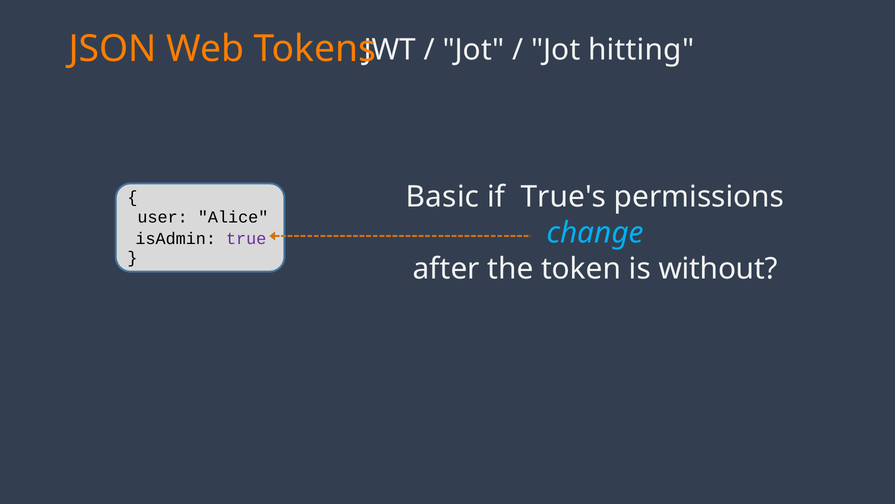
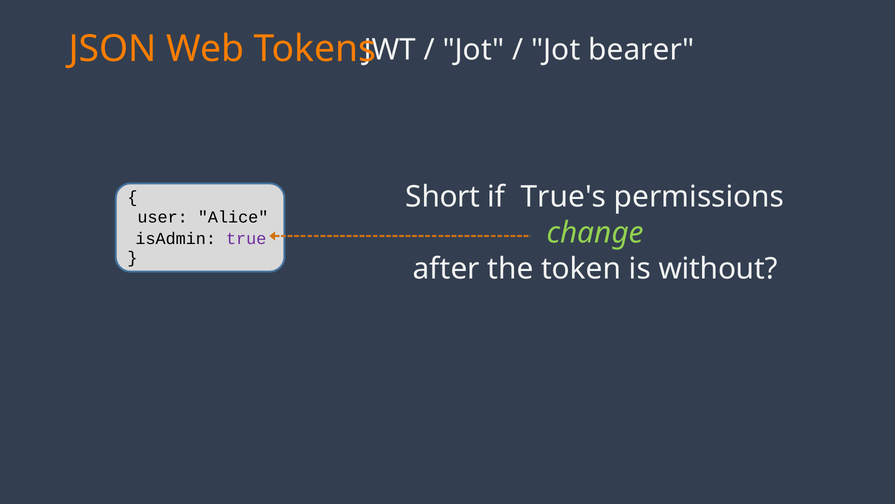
hitting: hitting -> bearer
Basic: Basic -> Short
change colour: light blue -> light green
